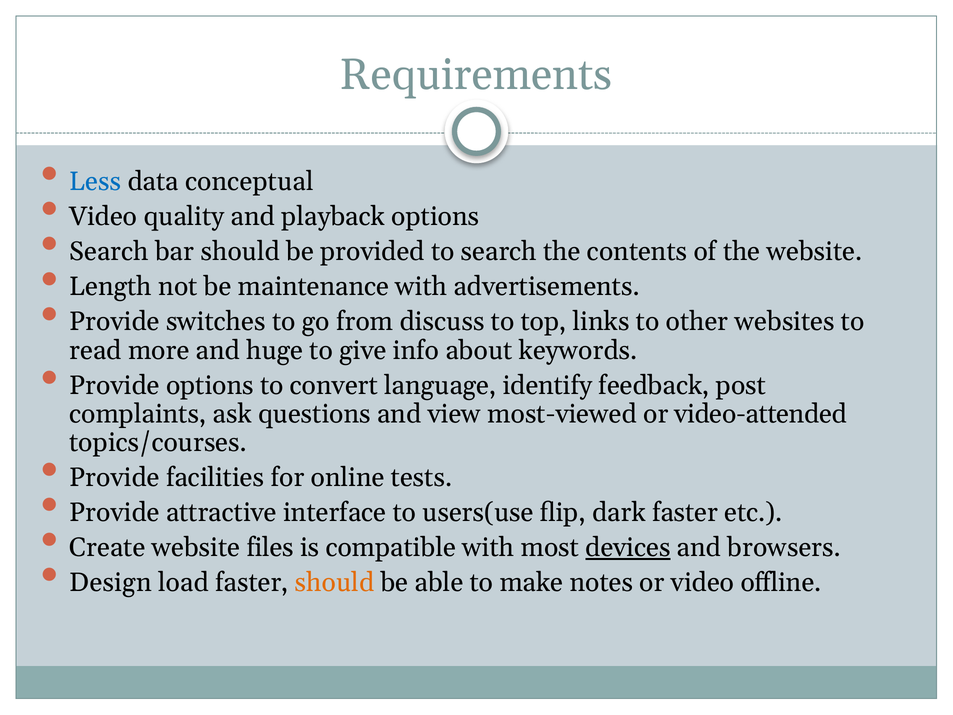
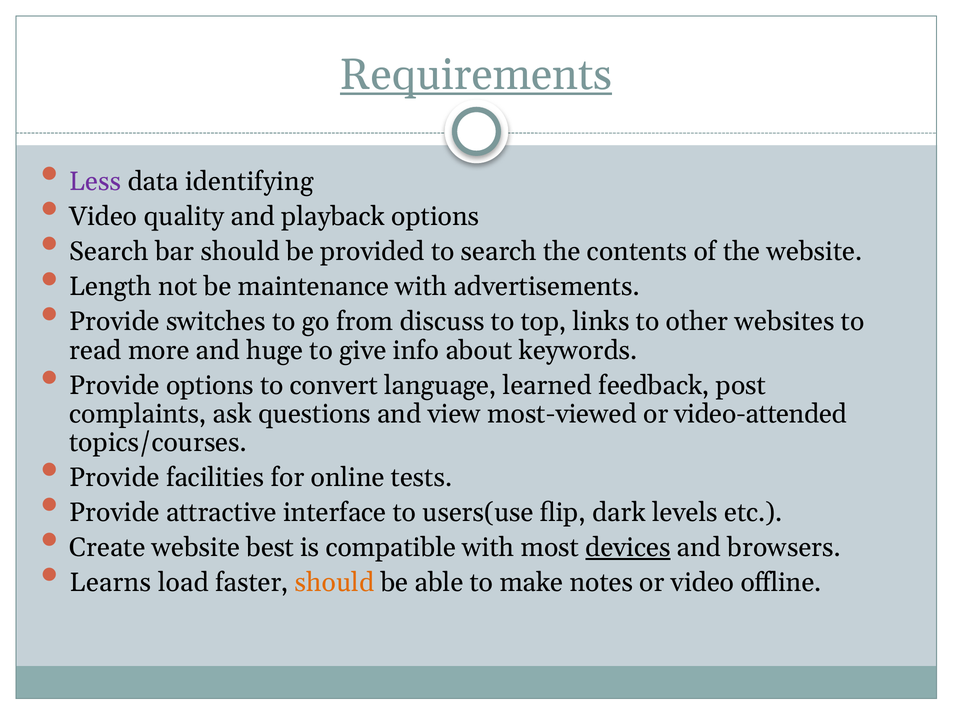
Requirements underline: none -> present
Less colour: blue -> purple
conceptual: conceptual -> identifying
identify: identify -> learned
dark faster: faster -> levels
files: files -> best
Design: Design -> Learns
